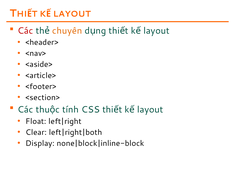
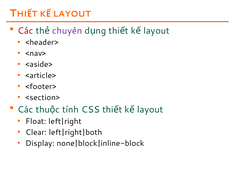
chuyên colour: orange -> purple
